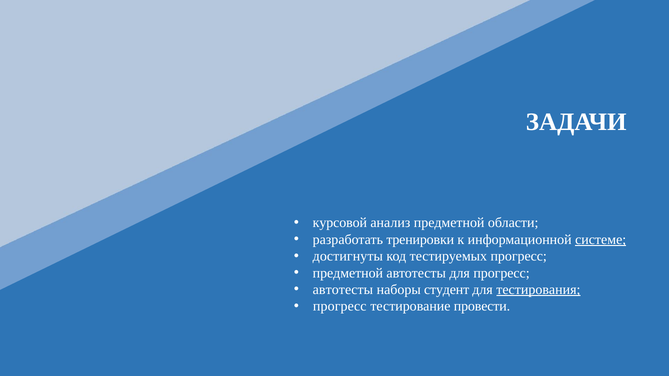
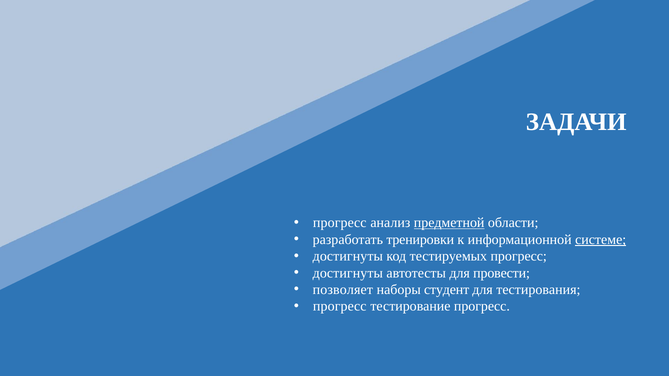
курсовой at (340, 223): курсовой -> прогресс
предметной at (449, 223) underline: none -> present
предметной at (348, 273): предметной -> достигнуты
для прогресс: прогресс -> провести
автотесты at (343, 290): автотесты -> позволяет
тестирования underline: present -> none
тестирование провести: провести -> прогресс
